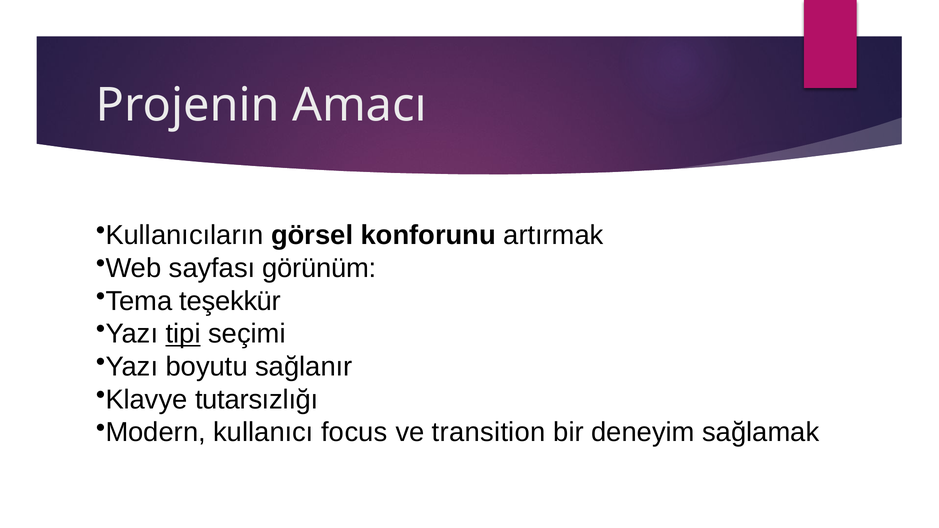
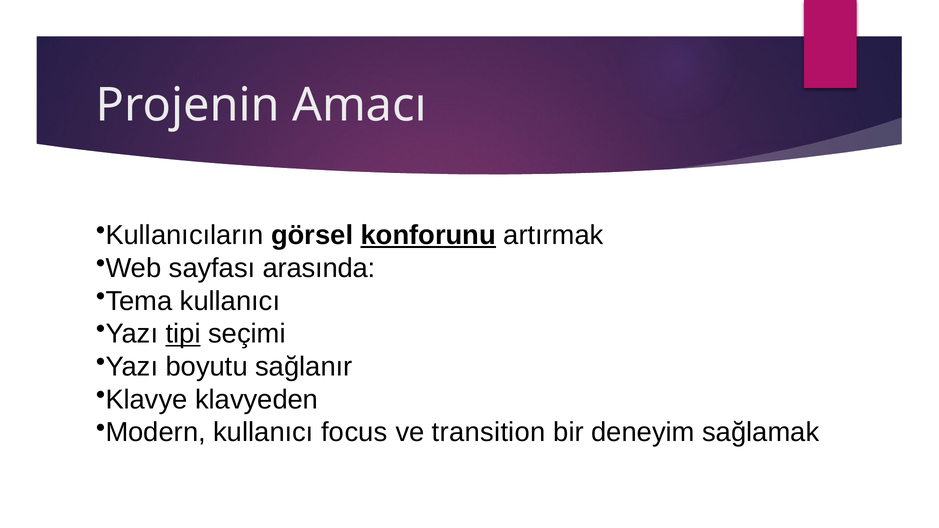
konforunu underline: none -> present
görünüm: görünüm -> arasında
Tema teşekkür: teşekkür -> kullanıcı
tutarsızlığı: tutarsızlığı -> klavyeden
